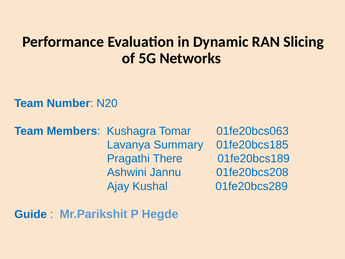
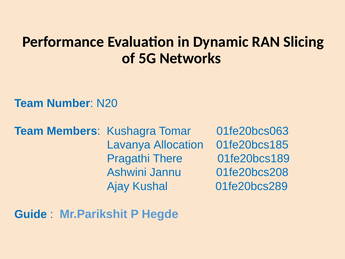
Summary: Summary -> Allocation
